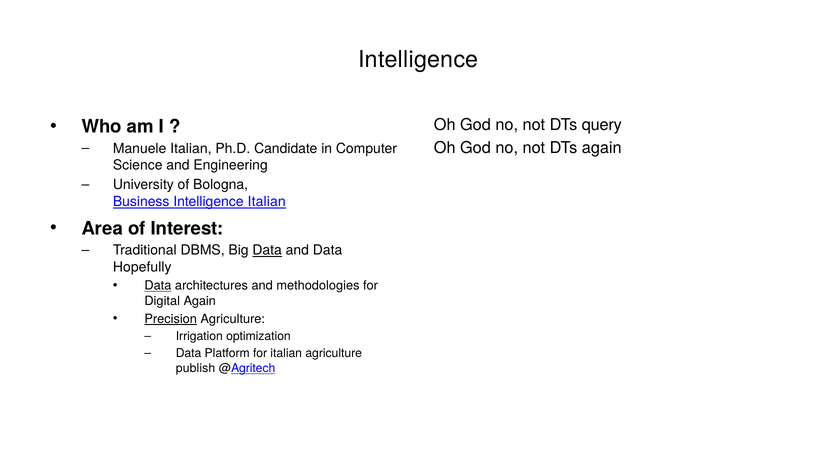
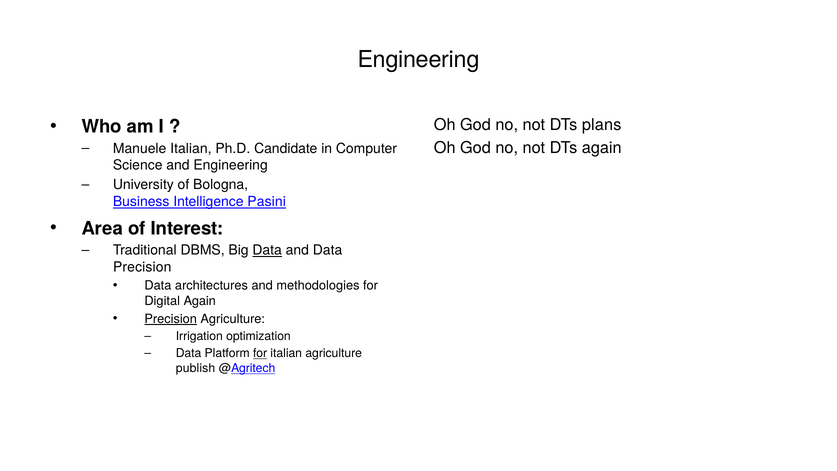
Intelligence at (418, 60): Intelligence -> Engineering
query: query -> plans
Intelligence Italian: Italian -> Pasini
Hopefully at (142, 267): Hopefully -> Precision
Data at (158, 286) underline: present -> none
for at (260, 353) underline: none -> present
